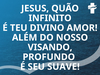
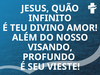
SUAVE: SUAVE -> VIESTE
